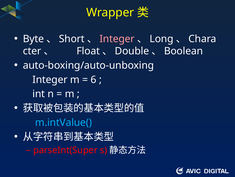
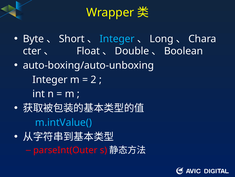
Integer at (117, 39) colour: pink -> light blue
6: 6 -> 2
parseInt(Super: parseInt(Super -> parseInt(Outer
